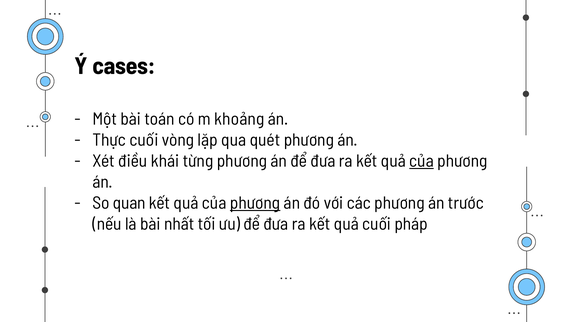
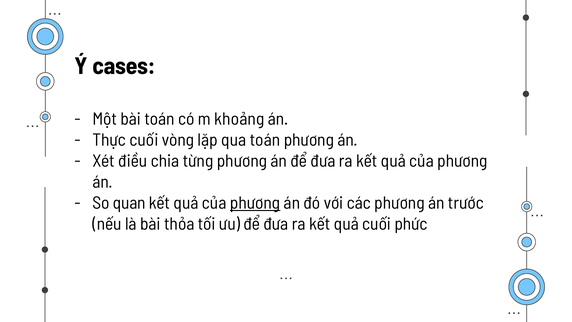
qua quét: quét -> toán
khái: khái -> chia
của at (422, 161) underline: present -> none
nhất: nhất -> thỏa
pháp: pháp -> phức
